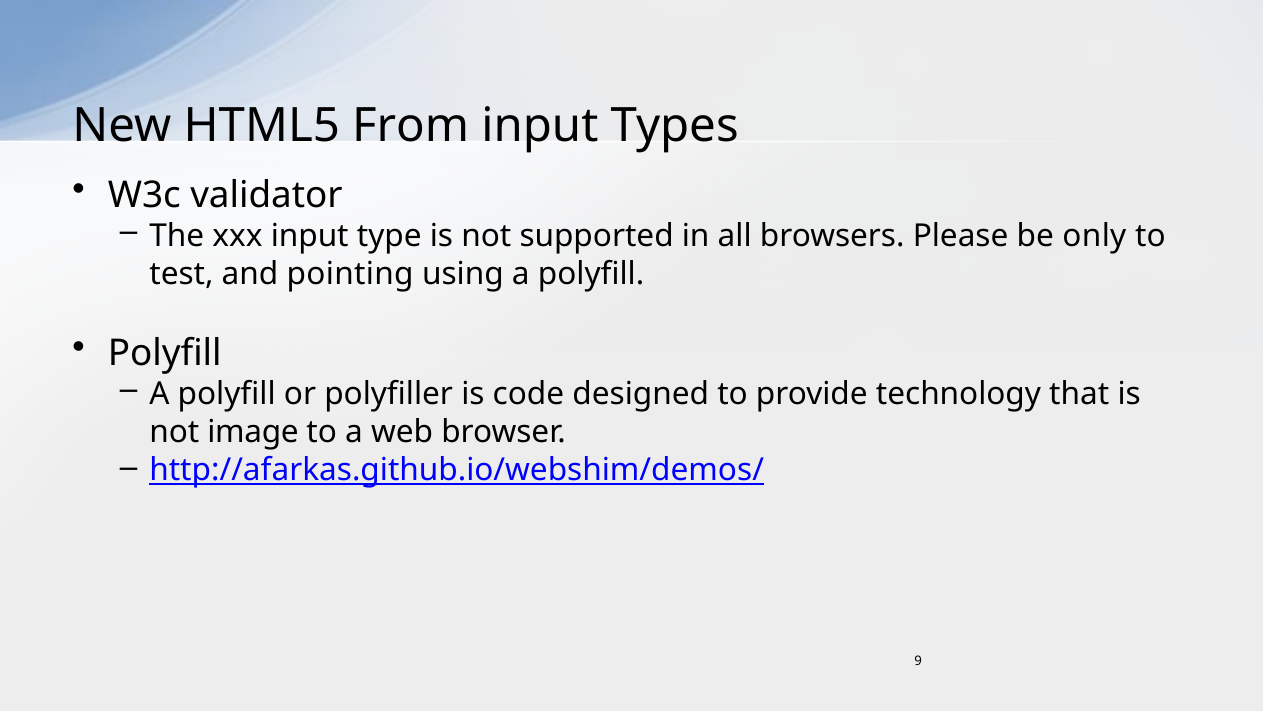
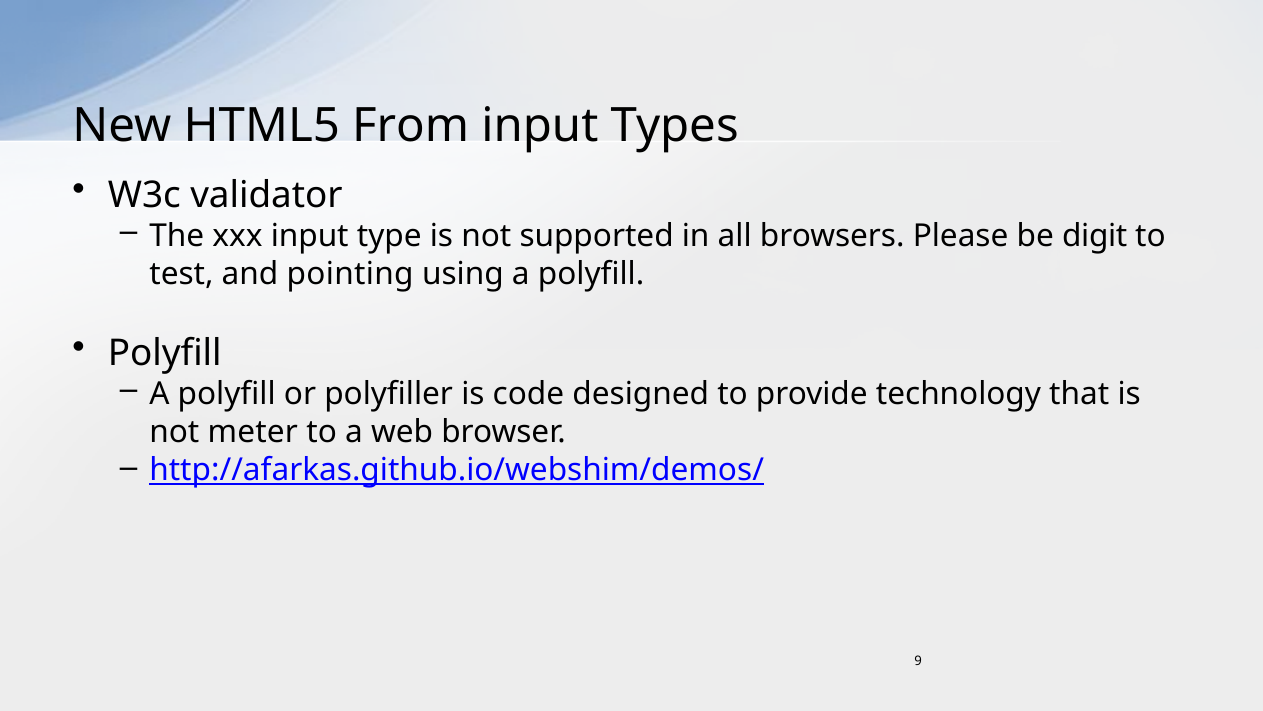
only: only -> digit
image: image -> meter
